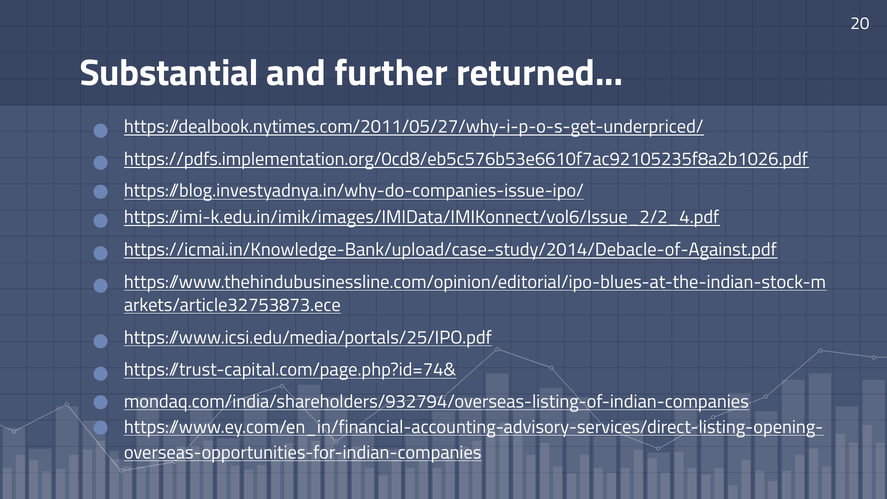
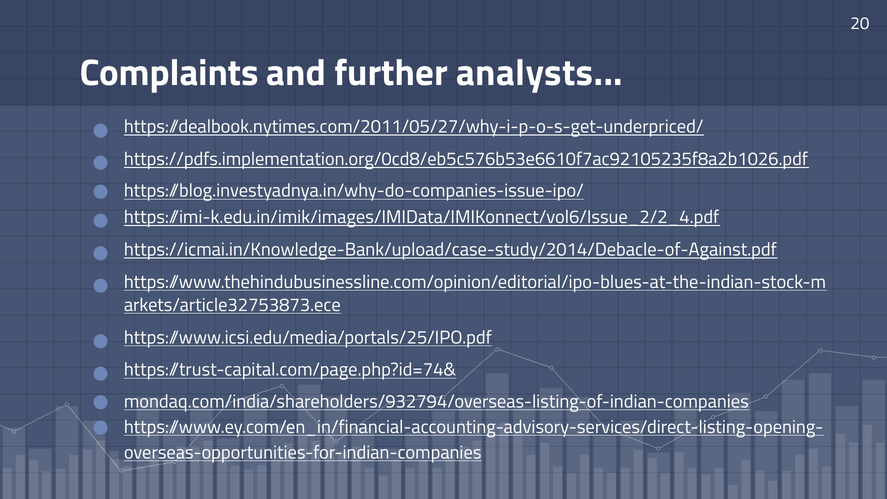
Substantial: Substantial -> Complaints
returned: returned -> analysts
